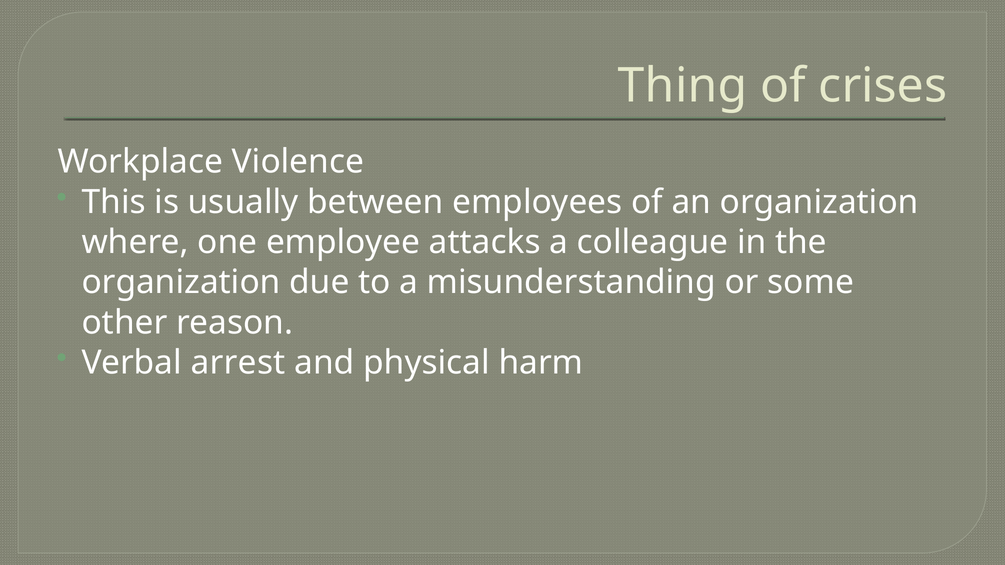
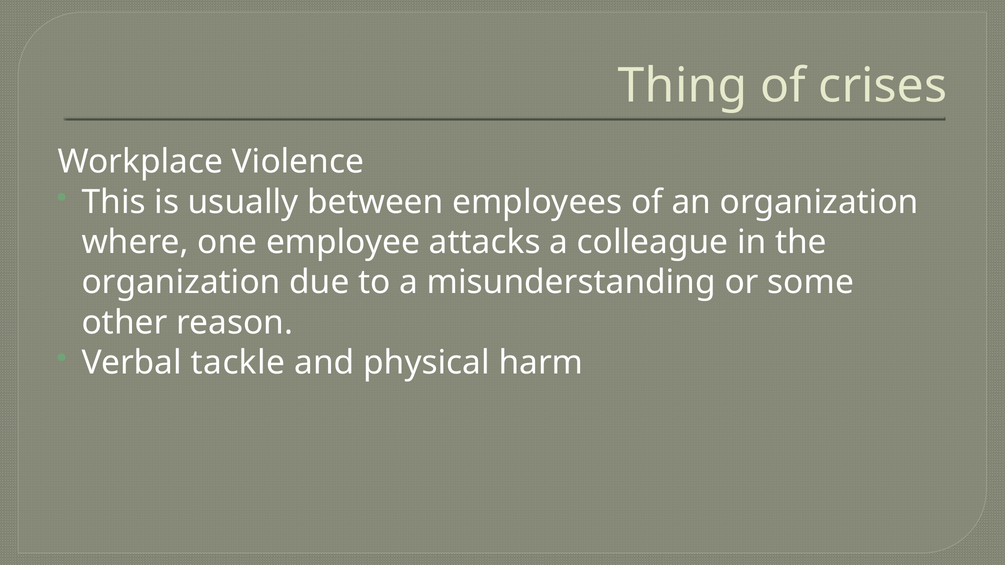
arrest: arrest -> tackle
